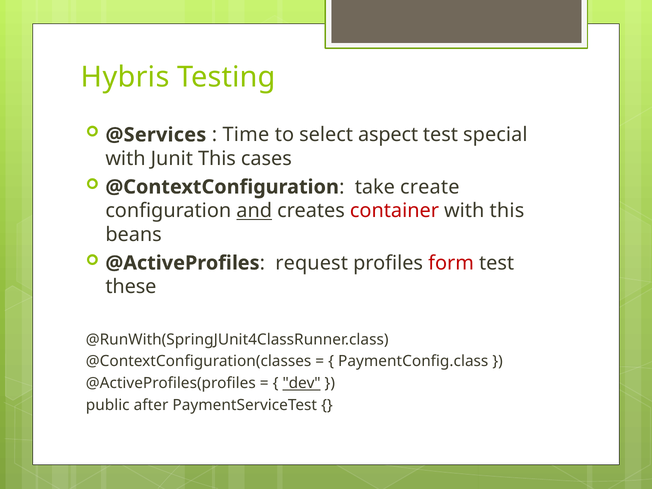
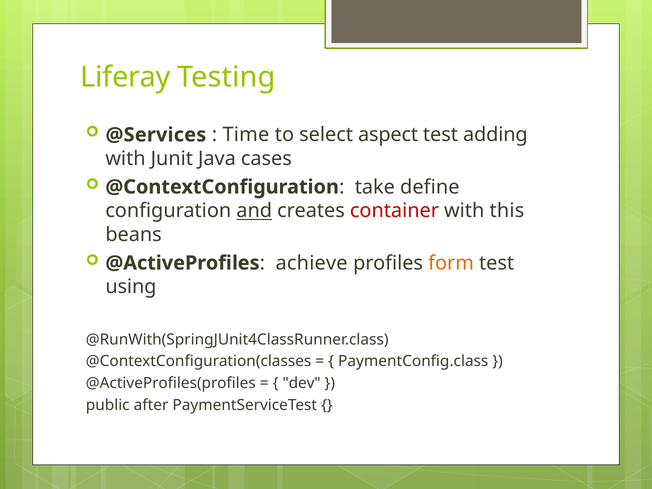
Hybris: Hybris -> Liferay
special: special -> adding
Junit This: This -> Java
create: create -> define
request: request -> achieve
form colour: red -> orange
these: these -> using
dev underline: present -> none
